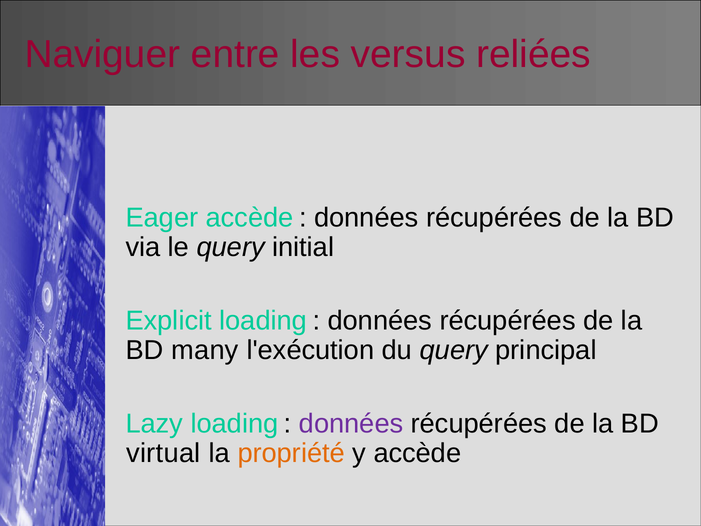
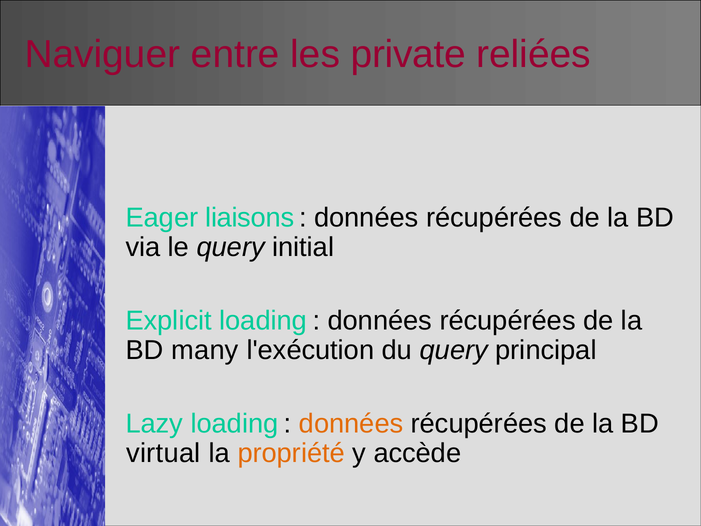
versus: versus -> private
Eager accède: accède -> liaisons
données at (351, 423) colour: purple -> orange
